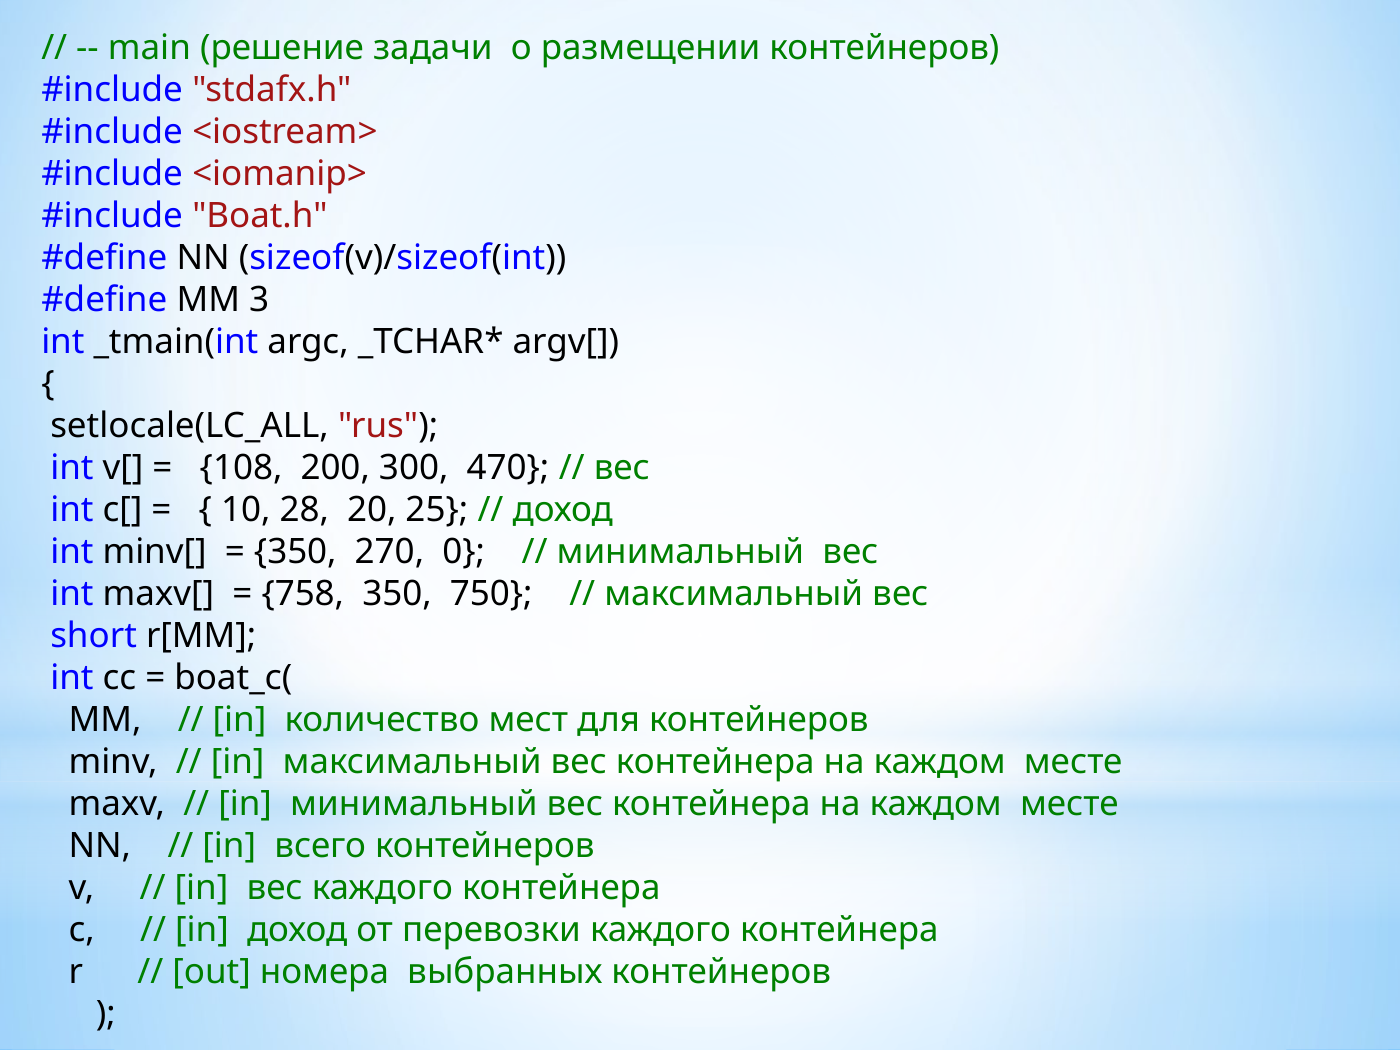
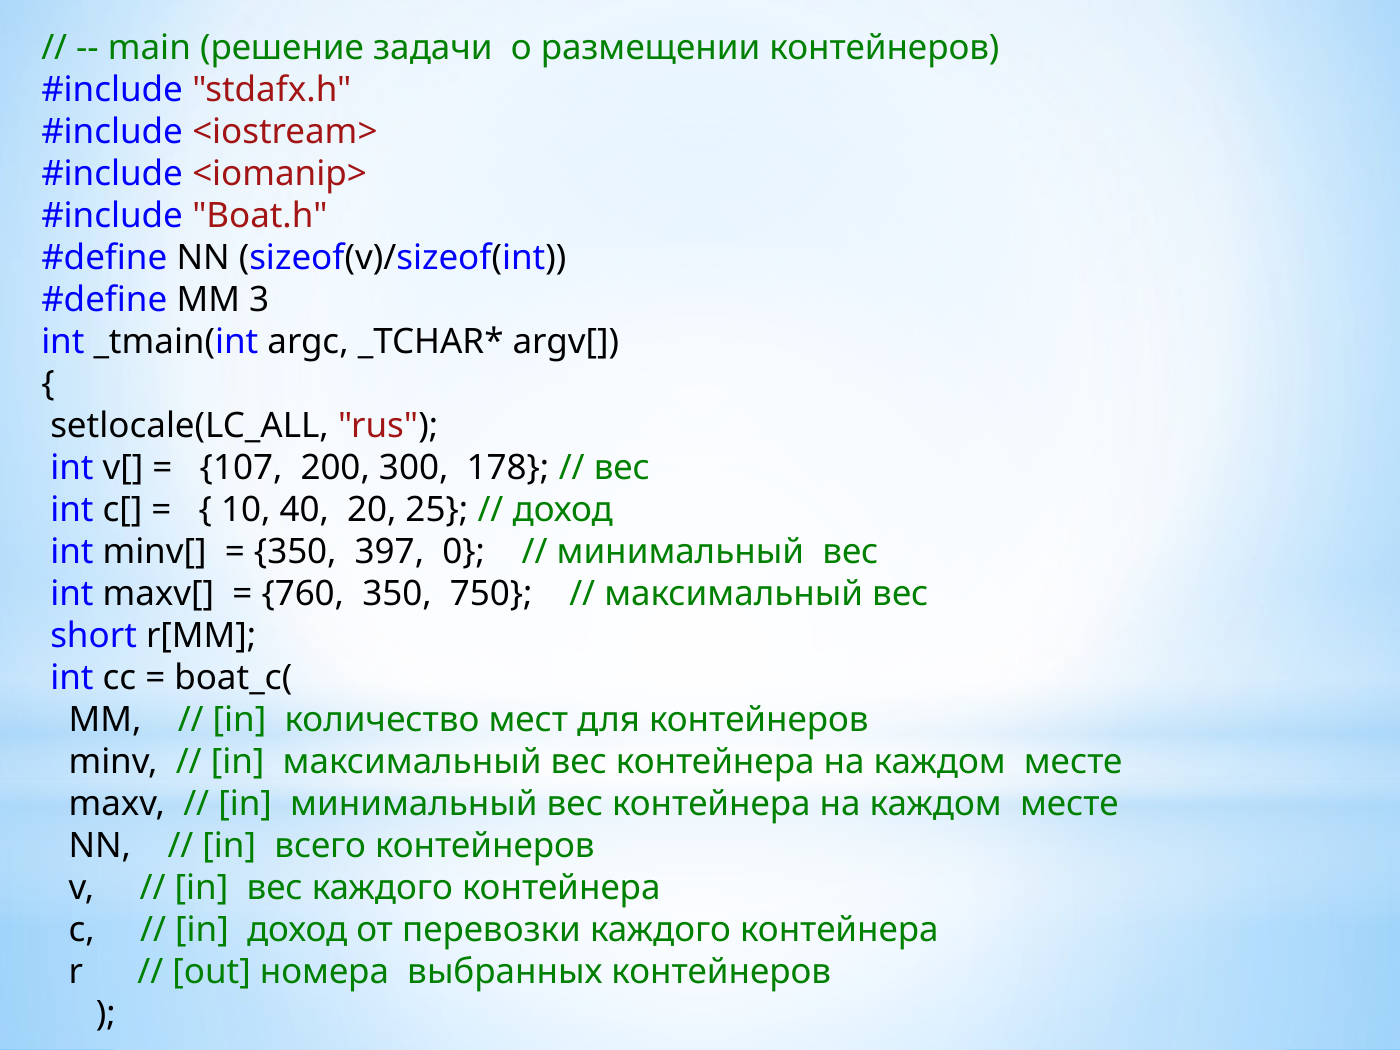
108: 108 -> 107
470: 470 -> 178
28: 28 -> 40
270: 270 -> 397
758: 758 -> 760
